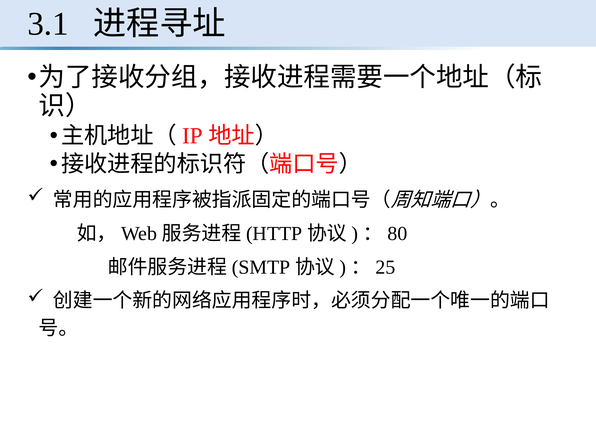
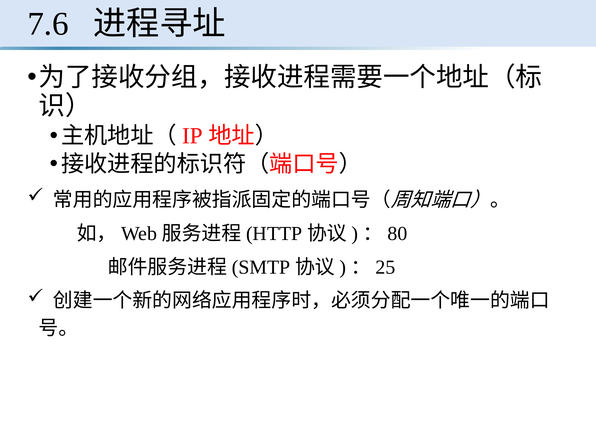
3.1: 3.1 -> 7.6
